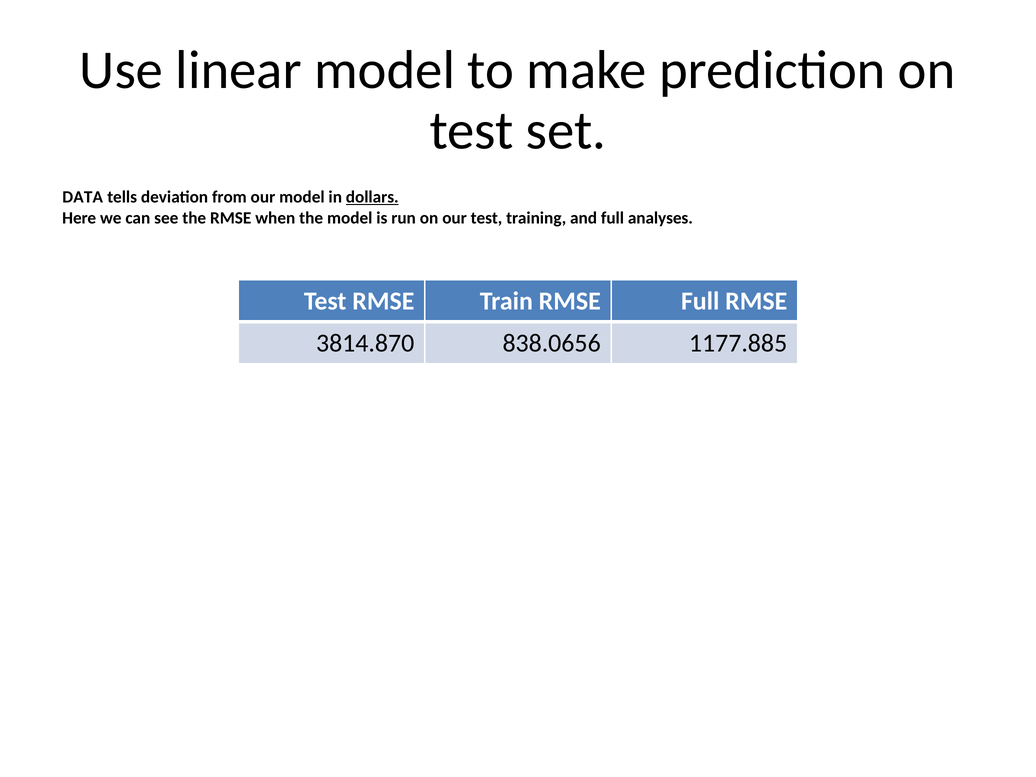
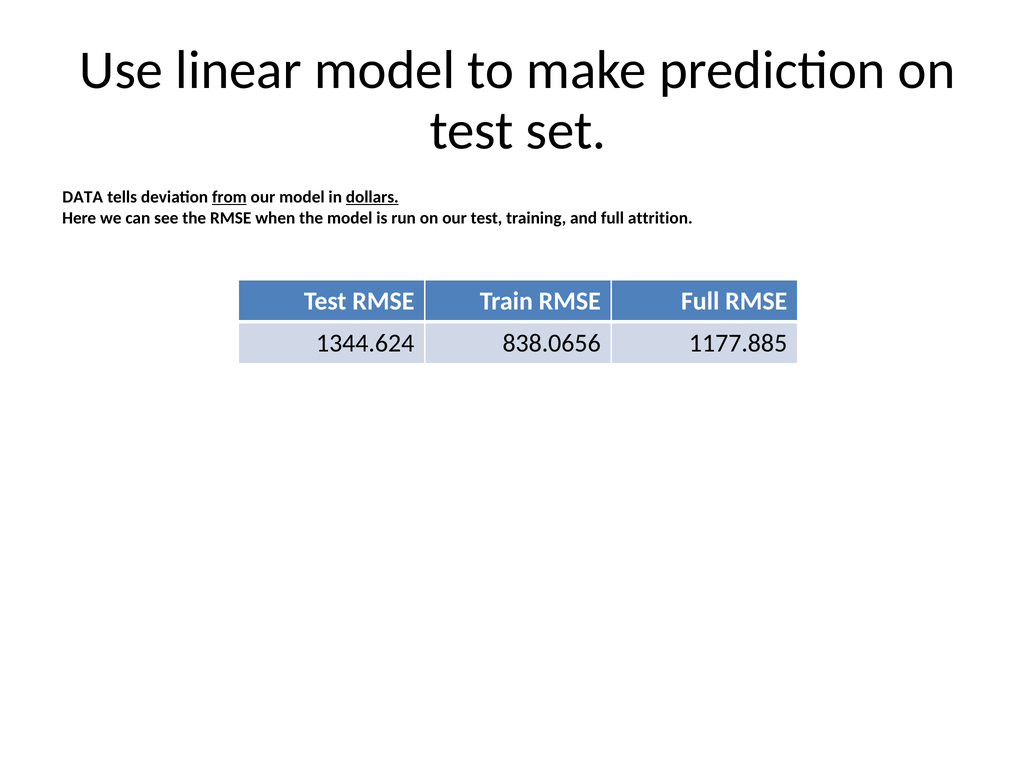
from underline: none -> present
analyses: analyses -> attrition
3814.870: 3814.870 -> 1344.624
